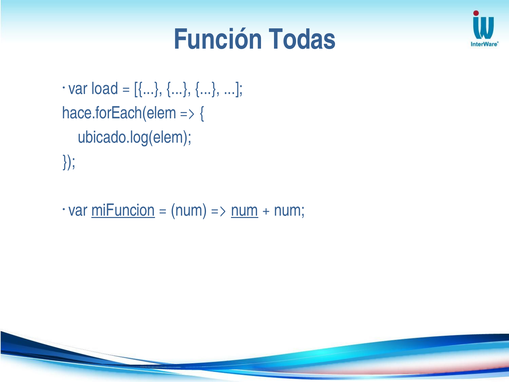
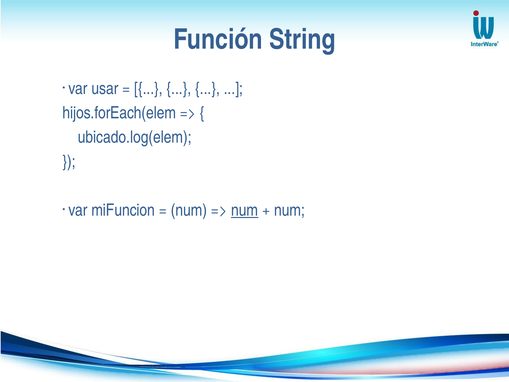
Todas: Todas -> String
load: load -> usar
hace.forEach(elem: hace.forEach(elem -> hijos.forEach(elem
miFuncion underline: present -> none
